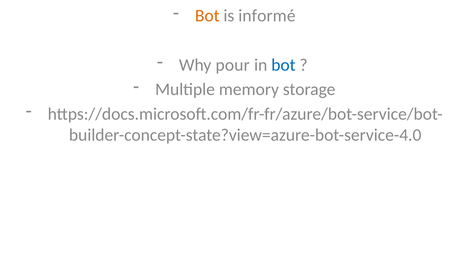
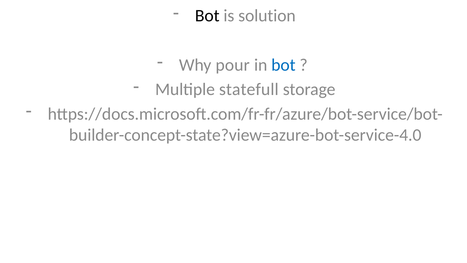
Bot at (207, 16) colour: orange -> black
informé: informé -> solution
memory: memory -> statefull
